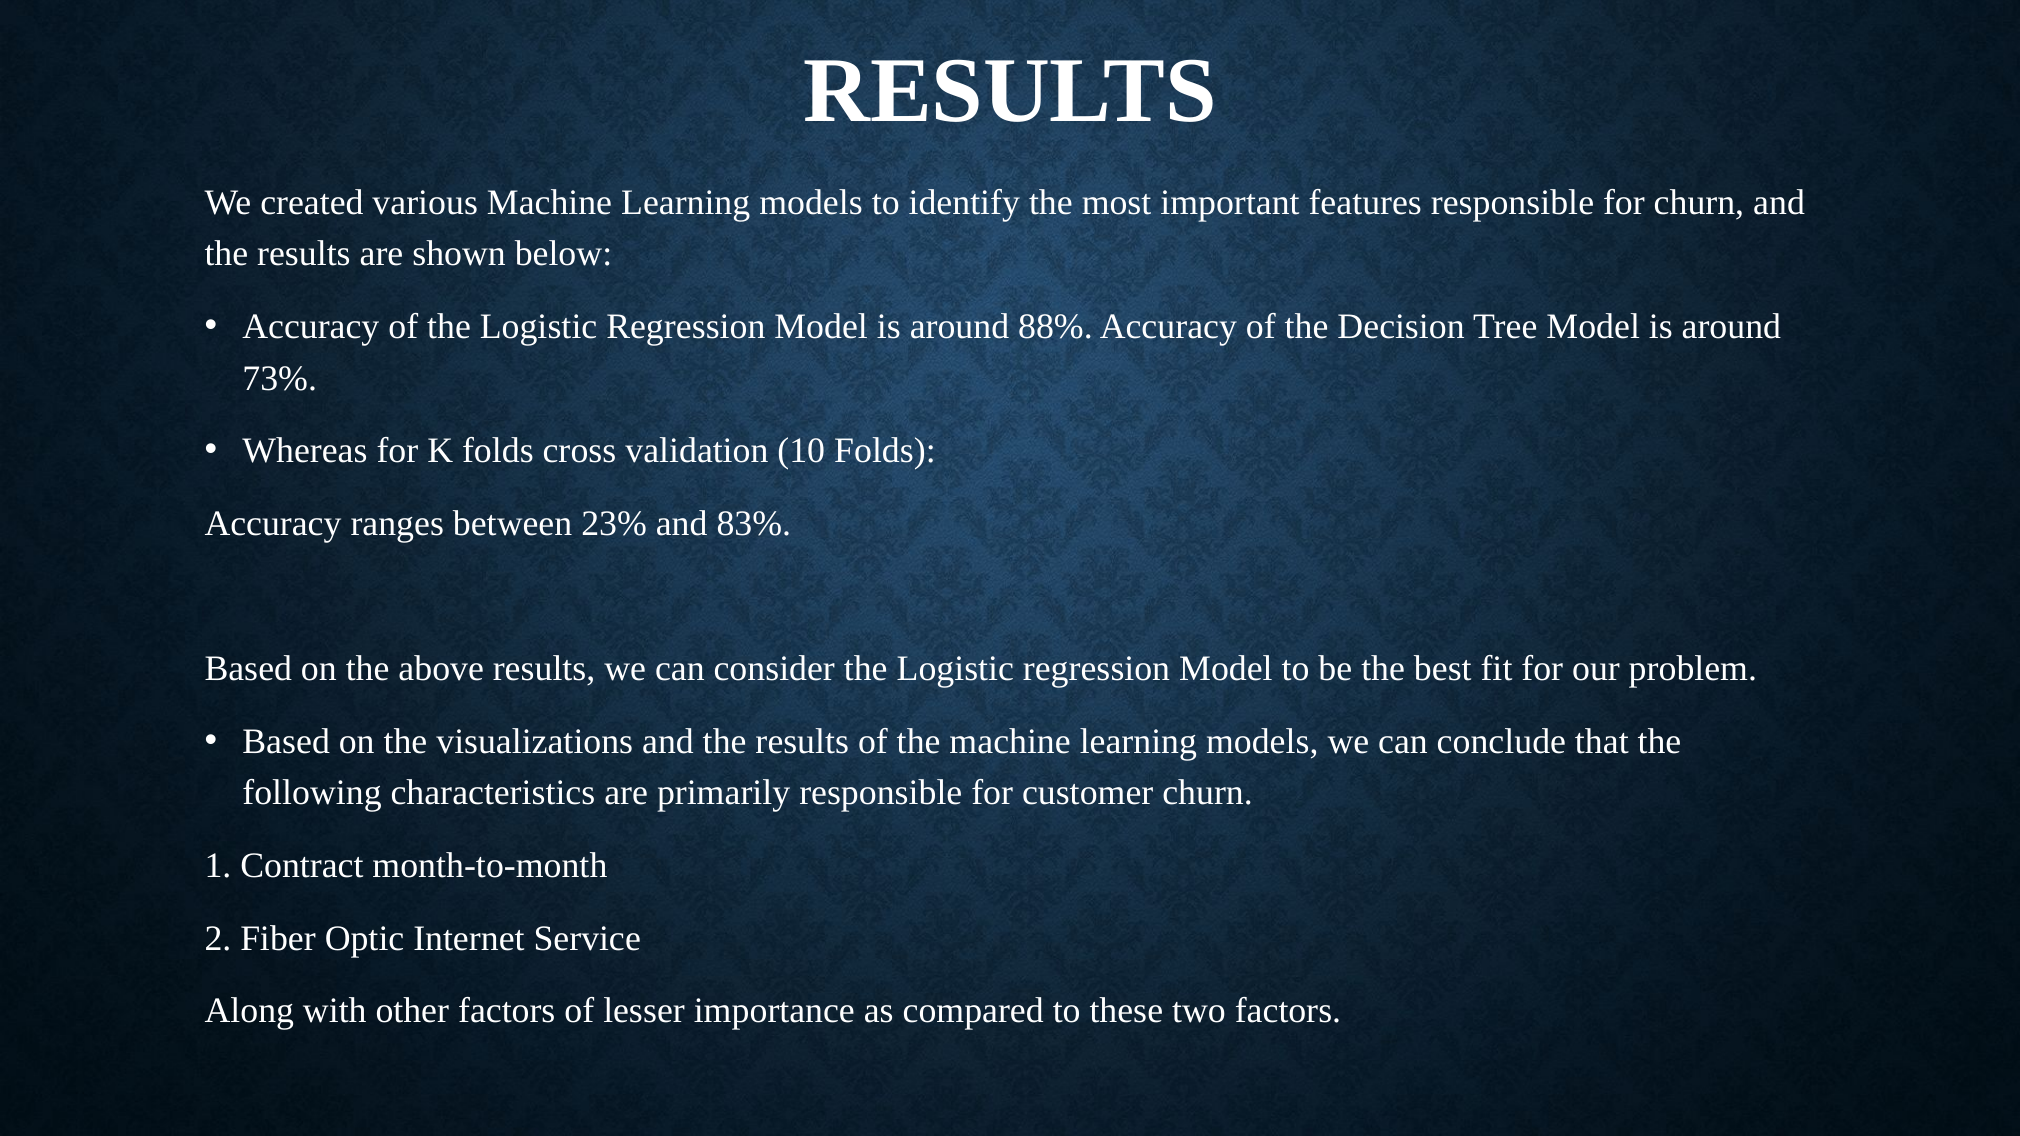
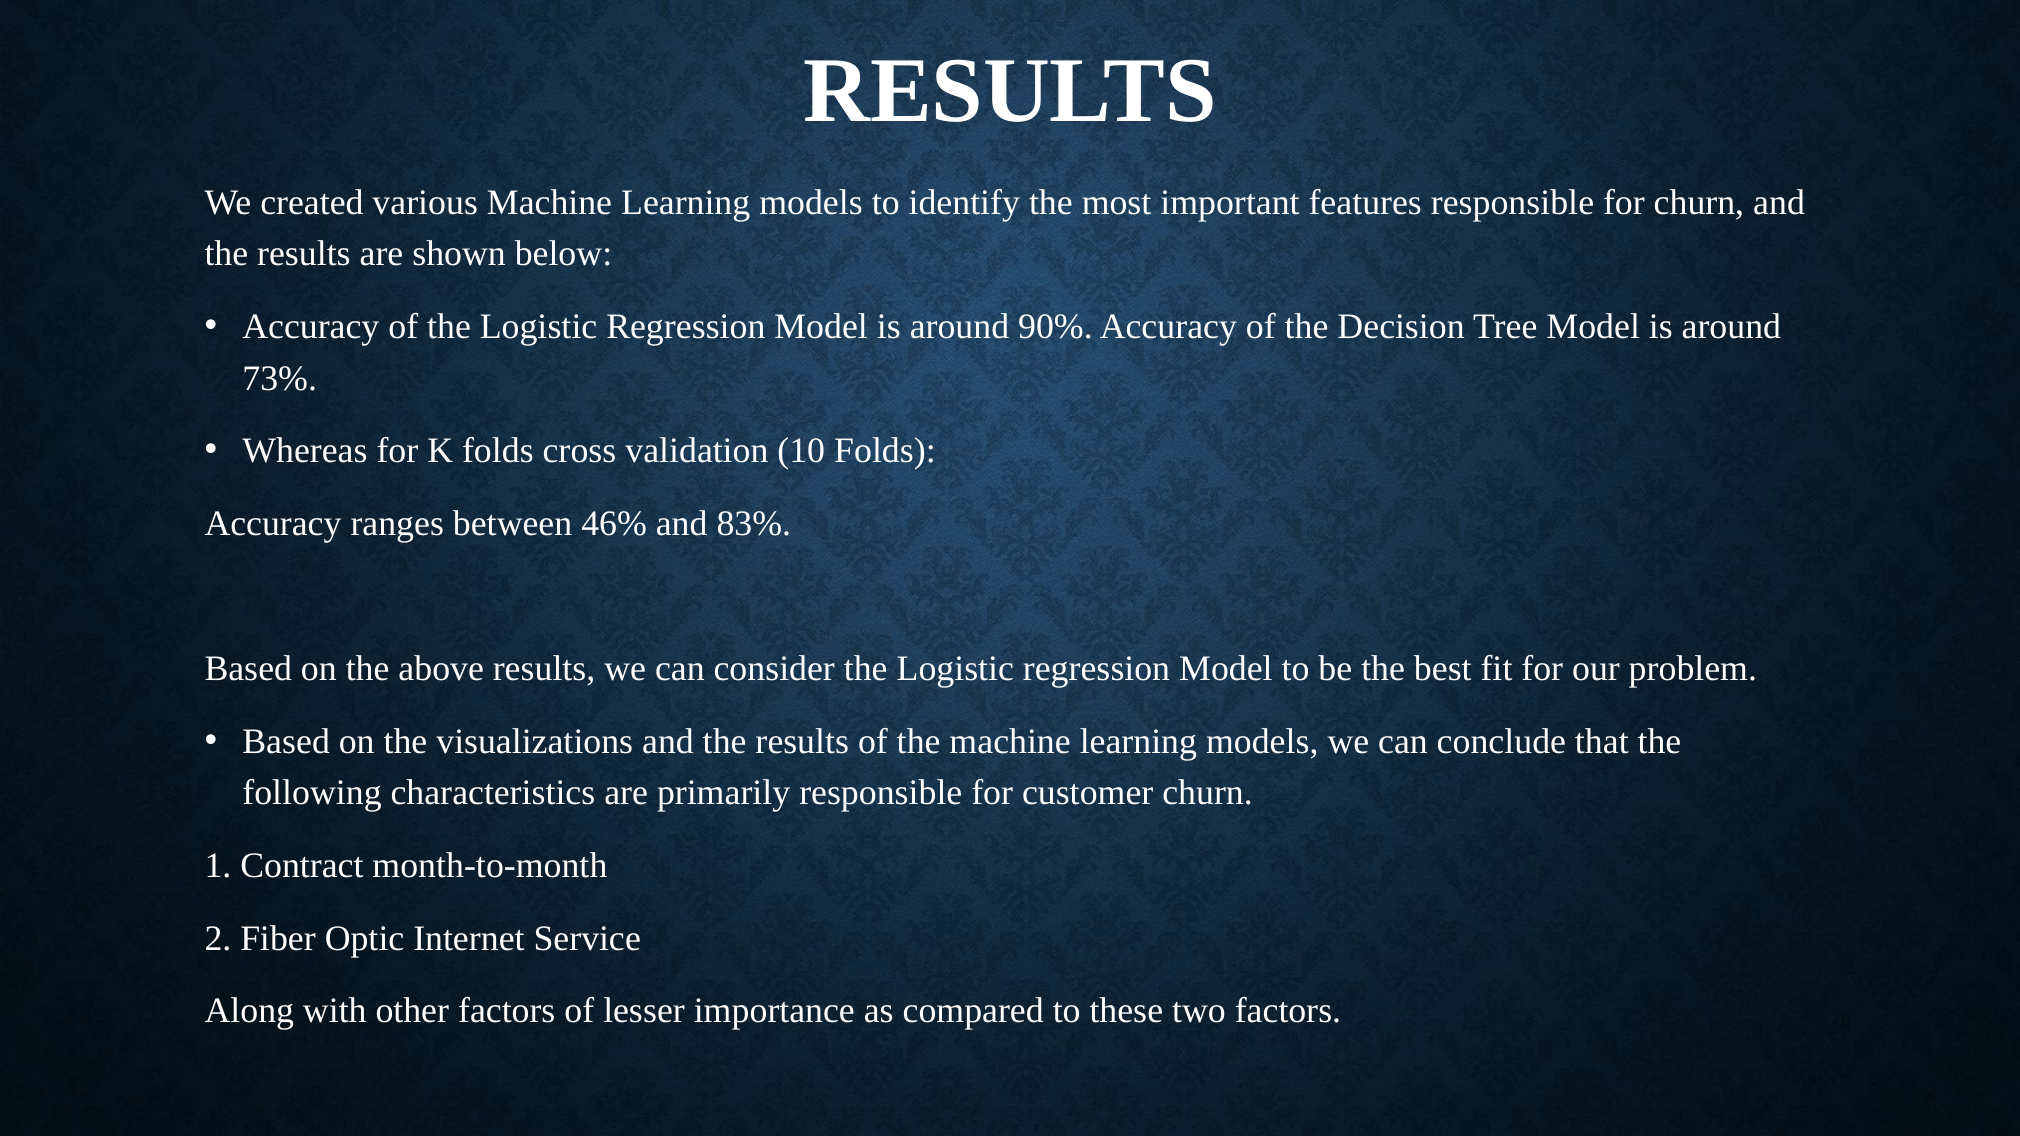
88%: 88% -> 90%
23%: 23% -> 46%
